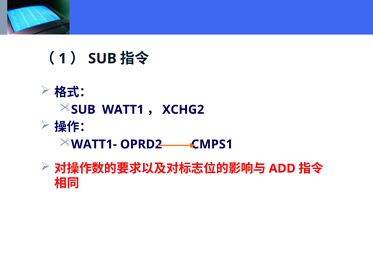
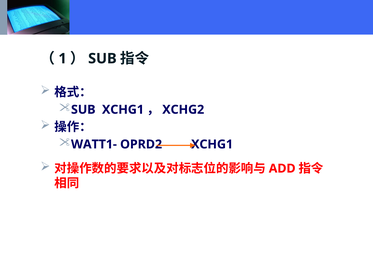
SUB WATT1: WATT1 -> XCHG1
OPRD2 CMPS1: CMPS1 -> XCHG1
